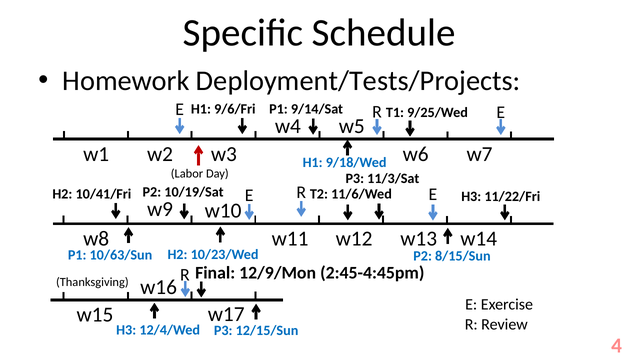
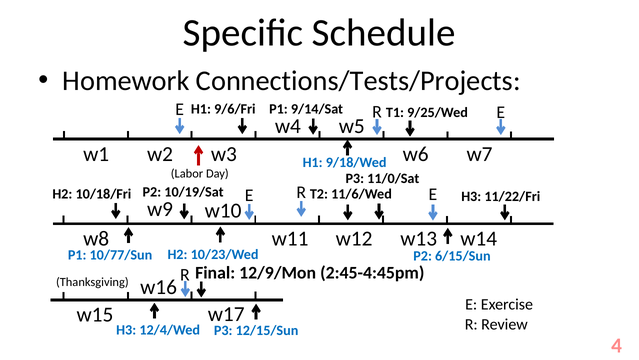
Deployment/Tests/Projects: Deployment/Tests/Projects -> Connections/Tests/Projects
11/3/Sat: 11/3/Sat -> 11/0/Sat
10/41/Fri: 10/41/Fri -> 10/18/Fri
10/63/Sun: 10/63/Sun -> 10/77/Sun
8/15/Sun: 8/15/Sun -> 6/15/Sun
